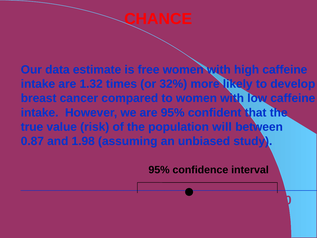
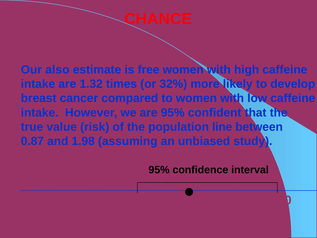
data: data -> also
will: will -> line
